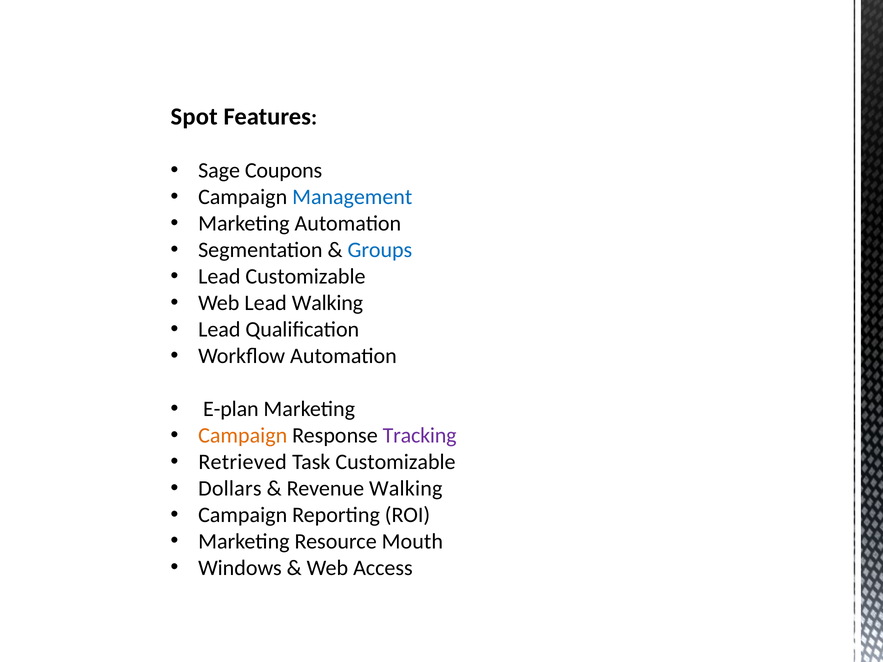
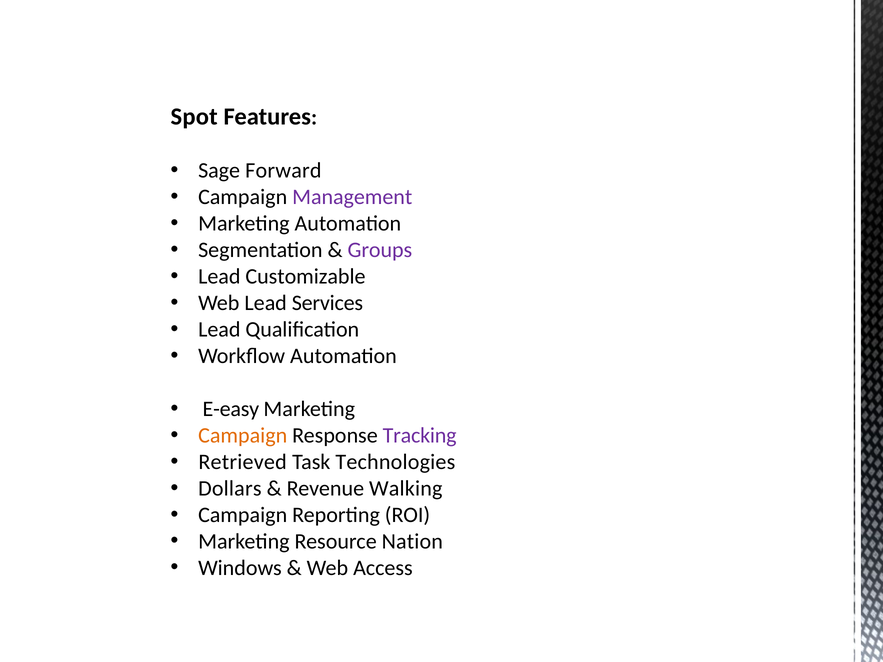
Coupons: Coupons -> Forward
Management colour: blue -> purple
Groups colour: blue -> purple
Lead Walking: Walking -> Services
E-plan: E-plan -> E-easy
Task Customizable: Customizable -> Technologies
Mouth: Mouth -> Nation
